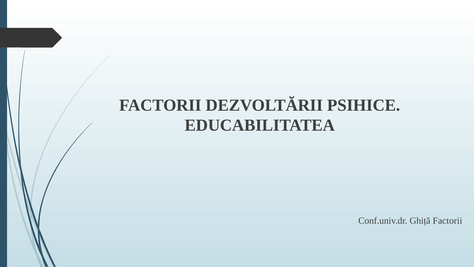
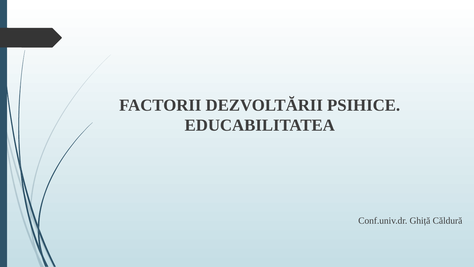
Ghiță Factorii: Factorii -> Căldură
